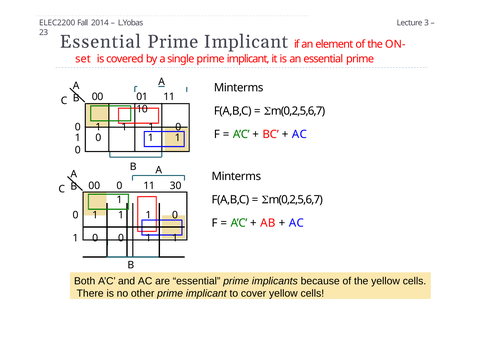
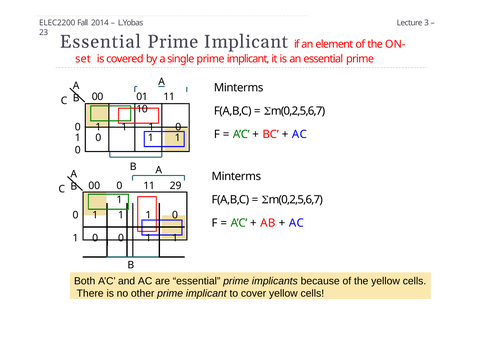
30: 30 -> 29
